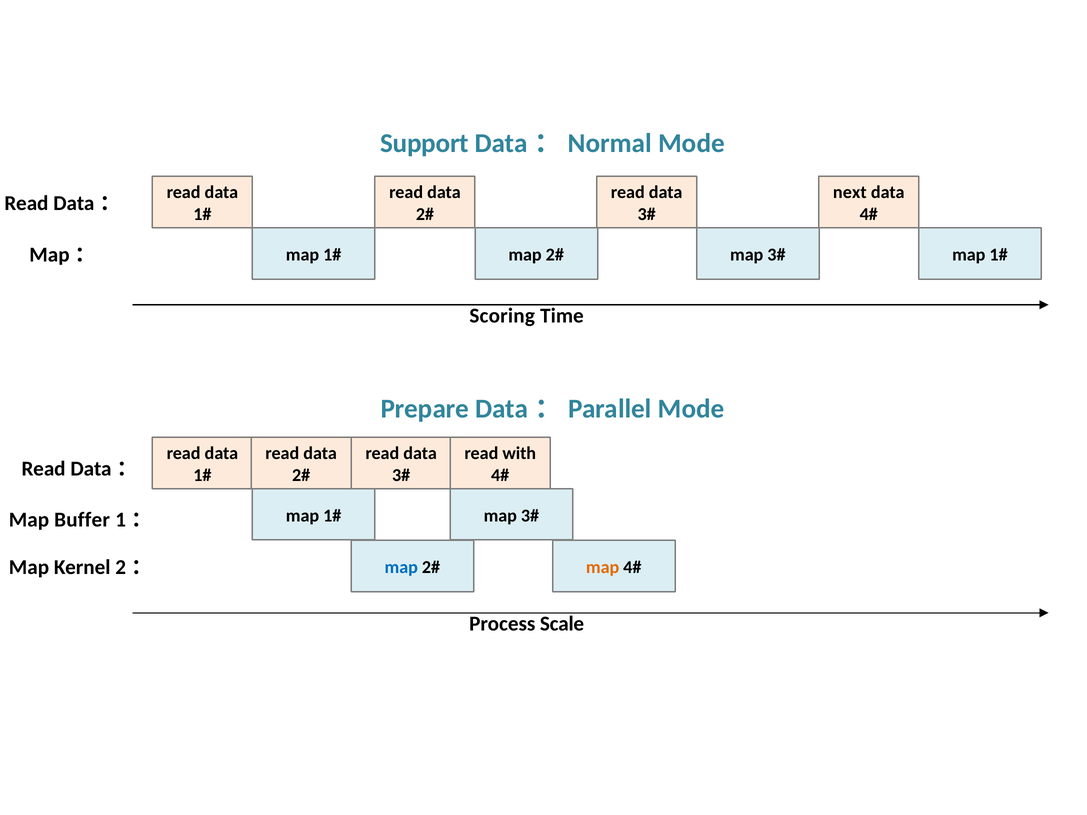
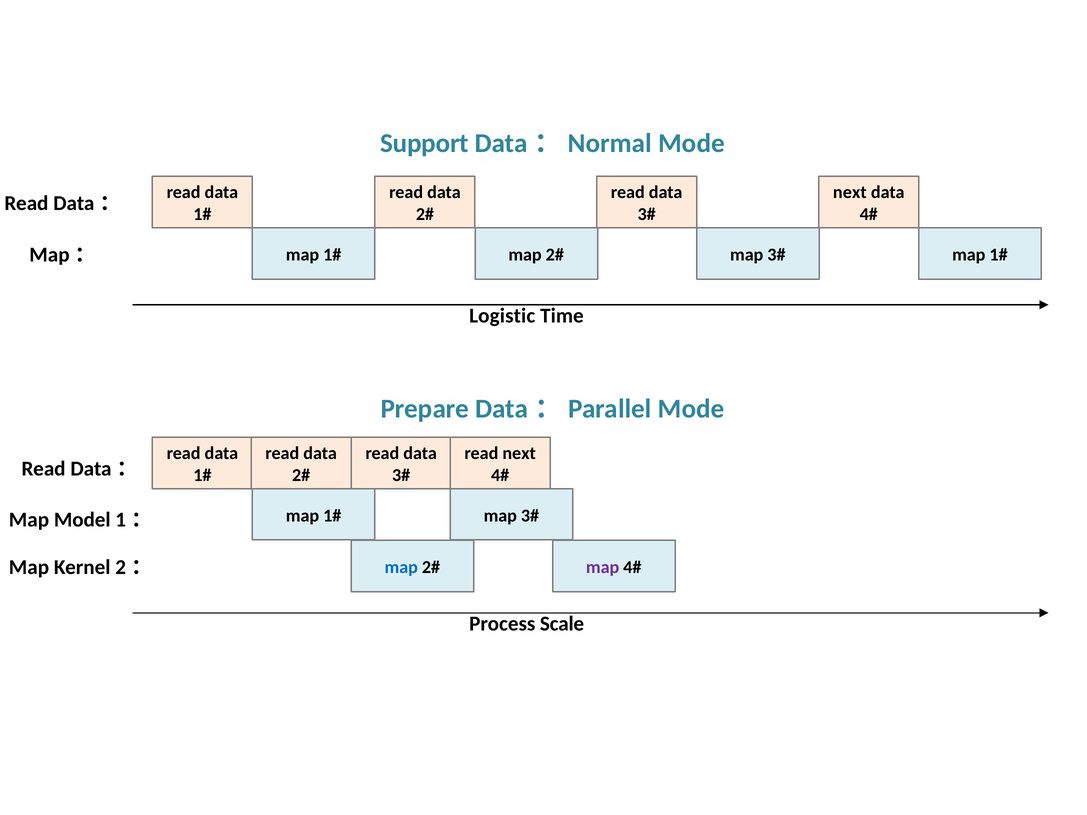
Scoring: Scoring -> Logistic
read with: with -> next
Buffer: Buffer -> Model
map at (603, 567) colour: orange -> purple
